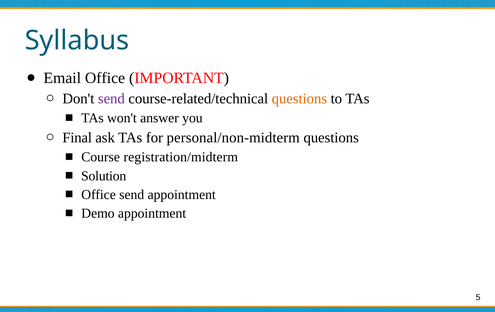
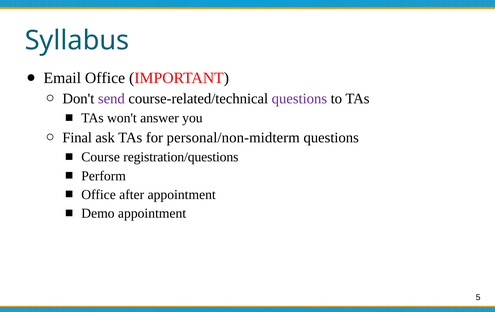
questions at (299, 99) colour: orange -> purple
registration/midterm: registration/midterm -> registration/questions
Solution: Solution -> Perform
Office send: send -> after
